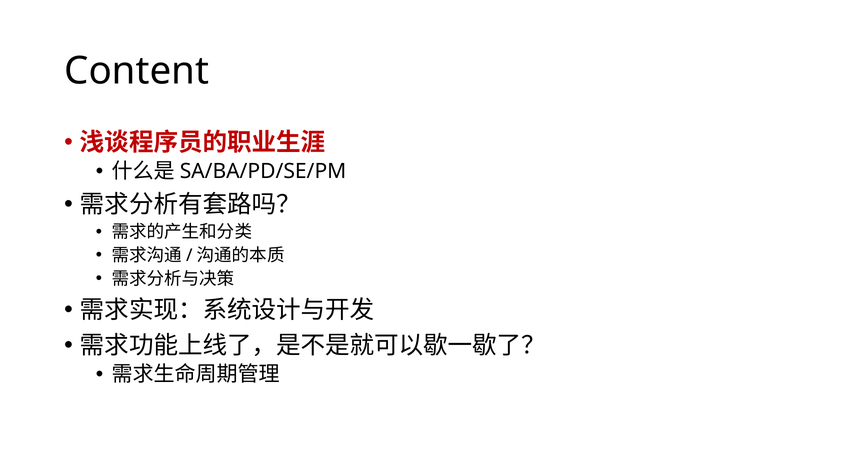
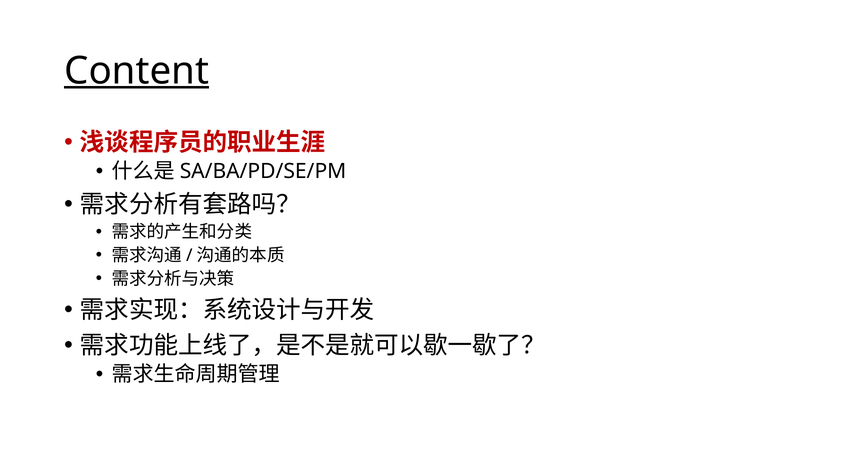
Content underline: none -> present
